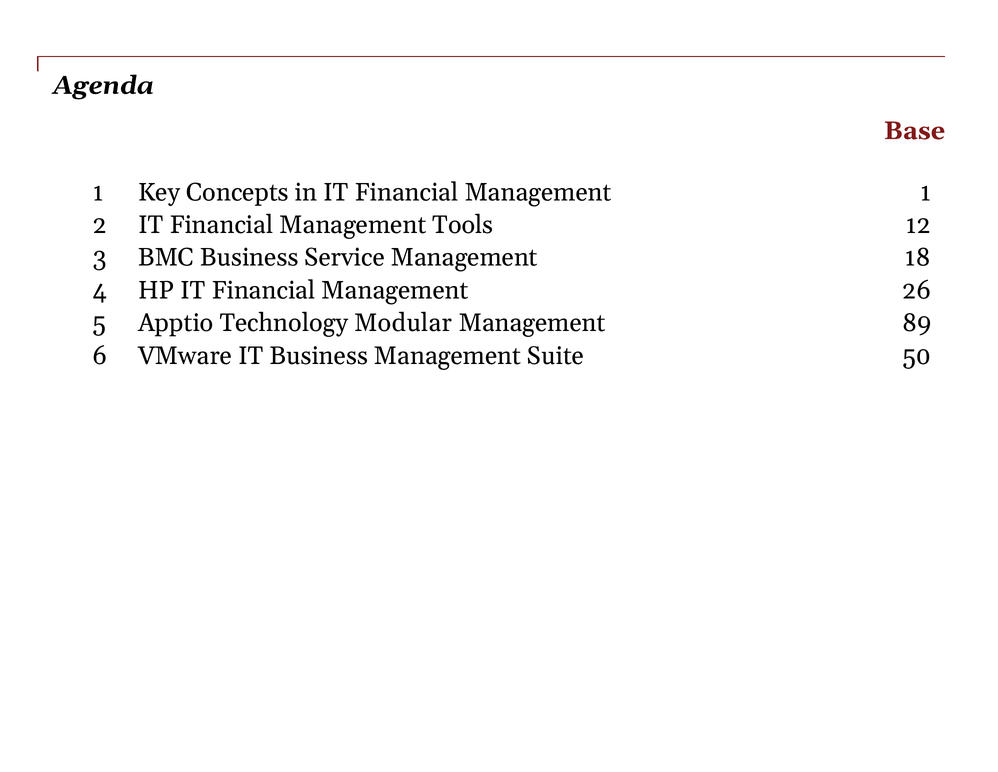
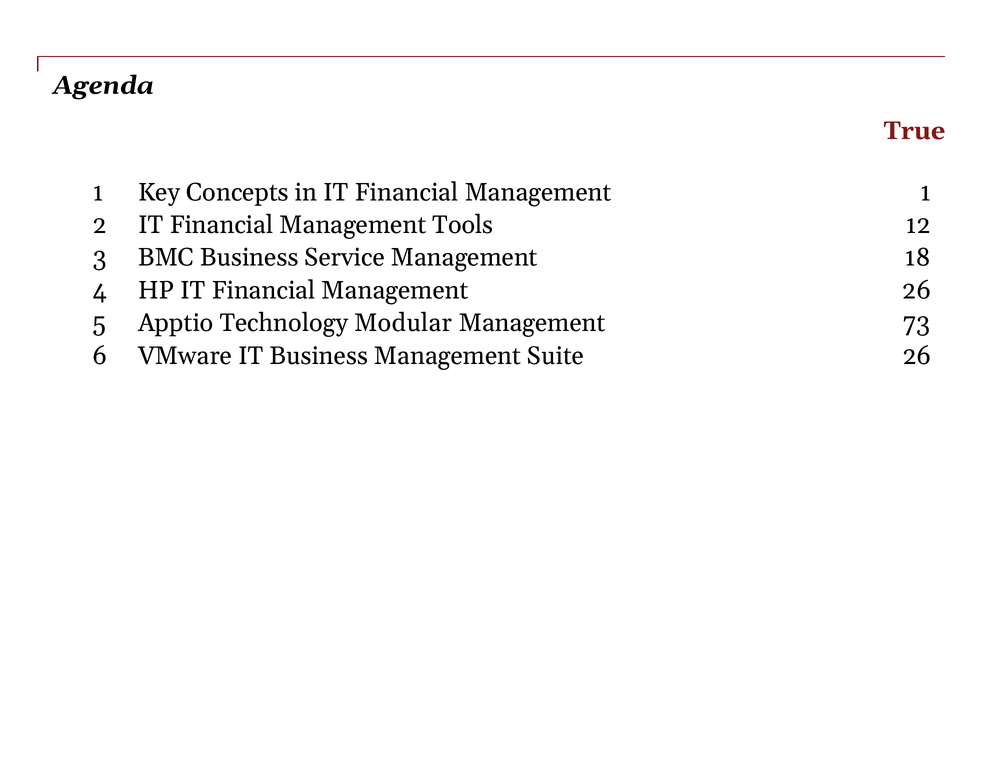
Base: Base -> True
89: 89 -> 73
Suite 50: 50 -> 26
